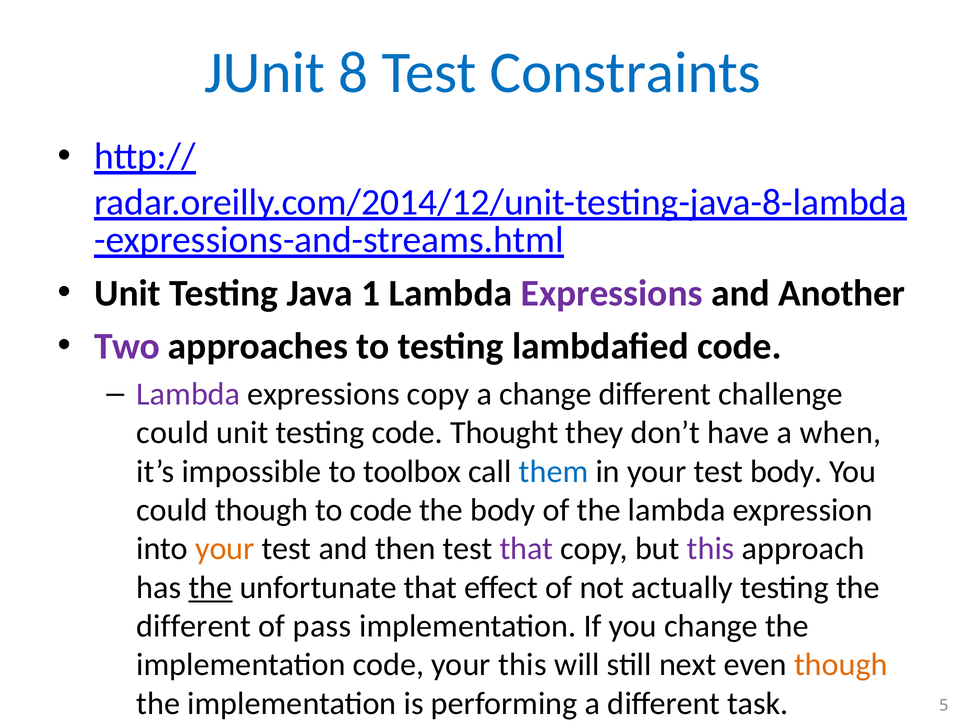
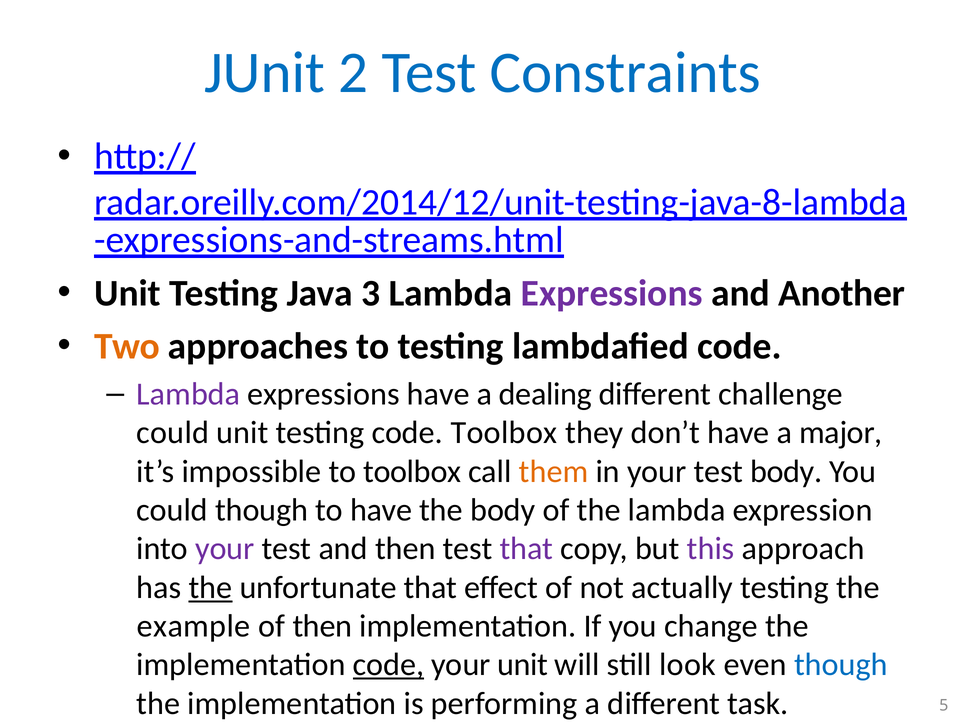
8: 8 -> 2
1: 1 -> 3
Two colour: purple -> orange
expressions copy: copy -> have
a change: change -> dealing
code Thought: Thought -> Toolbox
when: when -> major
them colour: blue -> orange
to code: code -> have
your at (225, 548) colour: orange -> purple
different at (194, 626): different -> example
of pass: pass -> then
code at (388, 664) underline: none -> present
your this: this -> unit
next: next -> look
though at (841, 664) colour: orange -> blue
